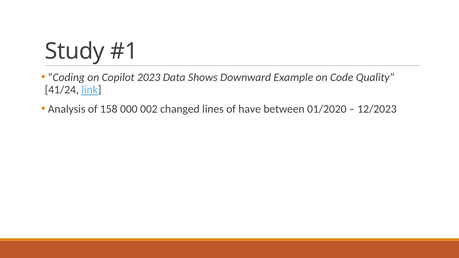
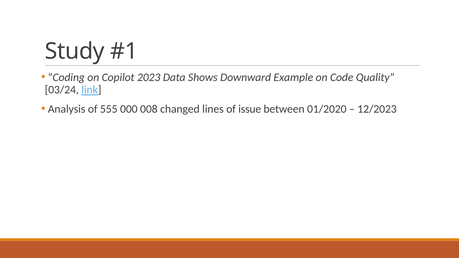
41/24: 41/24 -> 03/24
158: 158 -> 555
002: 002 -> 008
have: have -> issue
